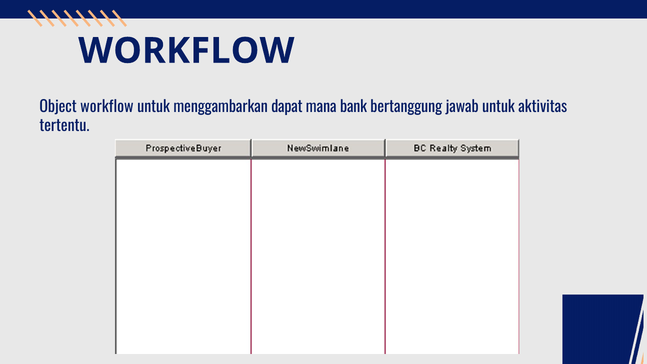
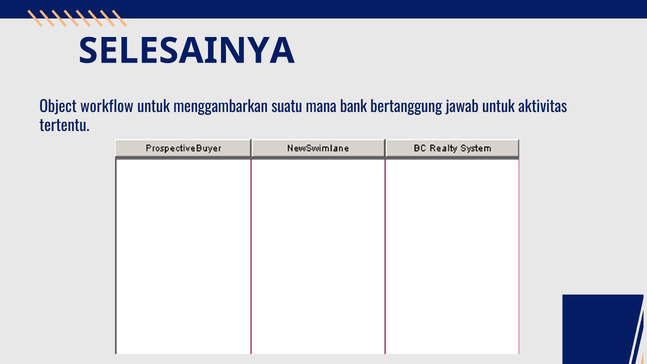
WORKFLOW at (186, 51): WORKFLOW -> SELESAINYA
dapat: dapat -> suatu
